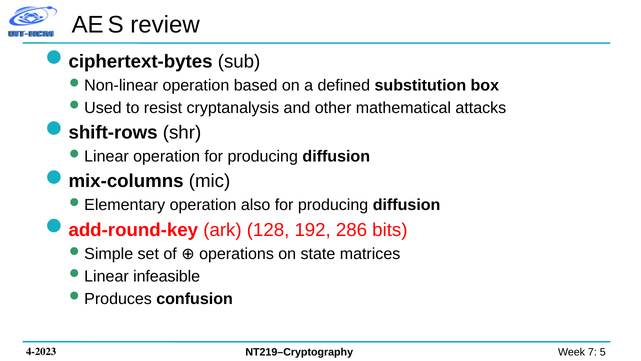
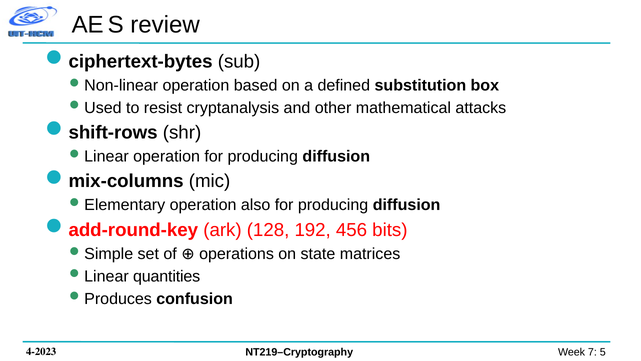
286: 286 -> 456
infeasible: infeasible -> quantities
